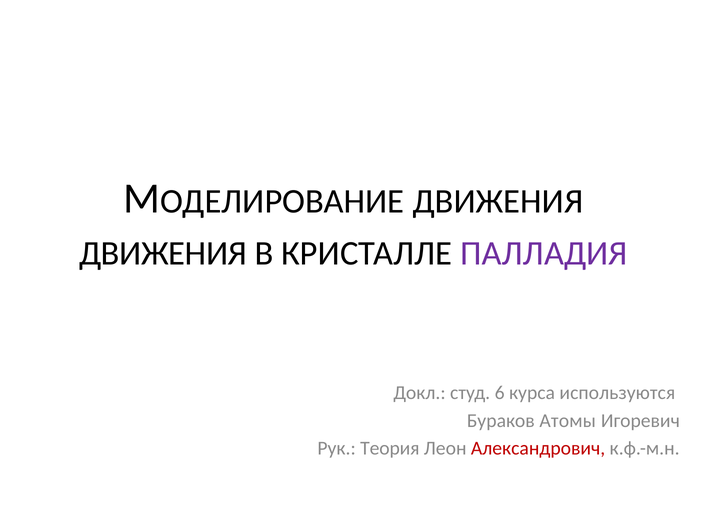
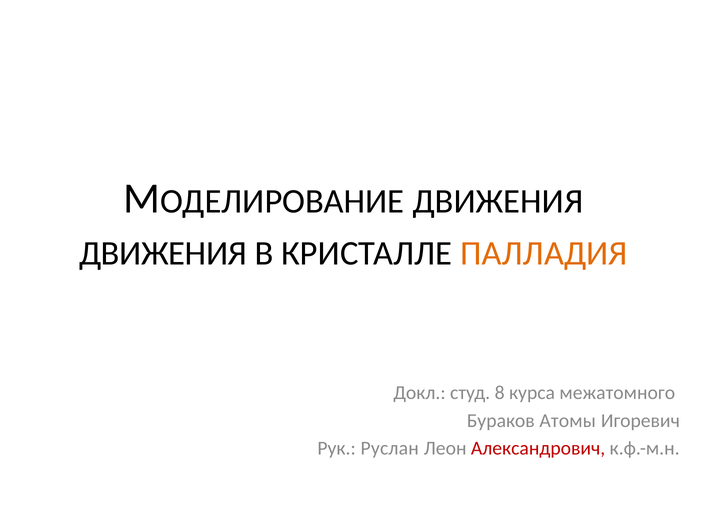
ПАЛЛАДИЯ colour: purple -> orange
6: 6 -> 8
используются: используются -> межатомного
Теория: Теория -> Руслан
